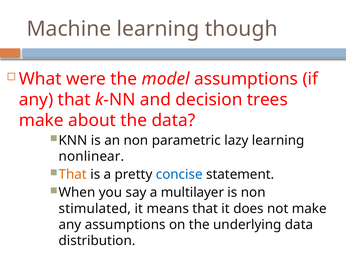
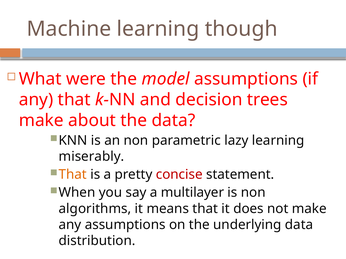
nonlinear: nonlinear -> miserably
concise colour: blue -> red
stimulated: stimulated -> algorithms
